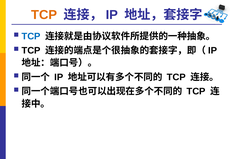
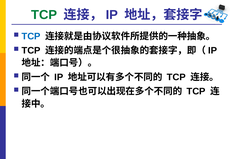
TCP at (44, 15) colour: orange -> green
